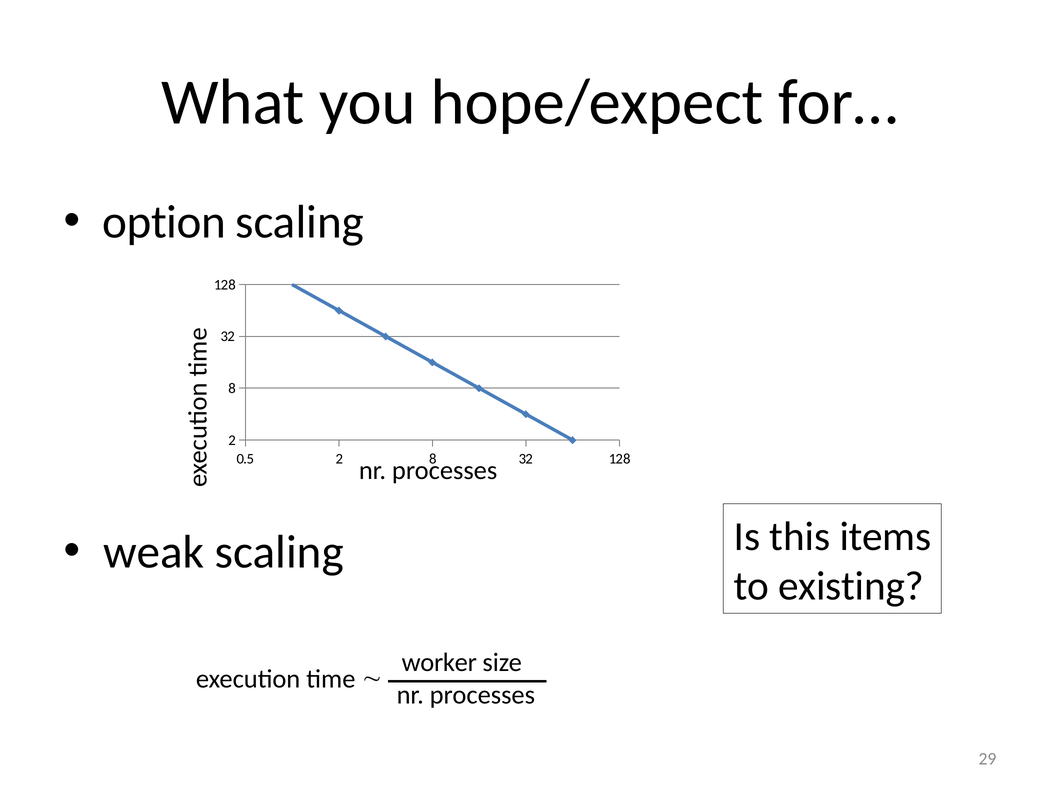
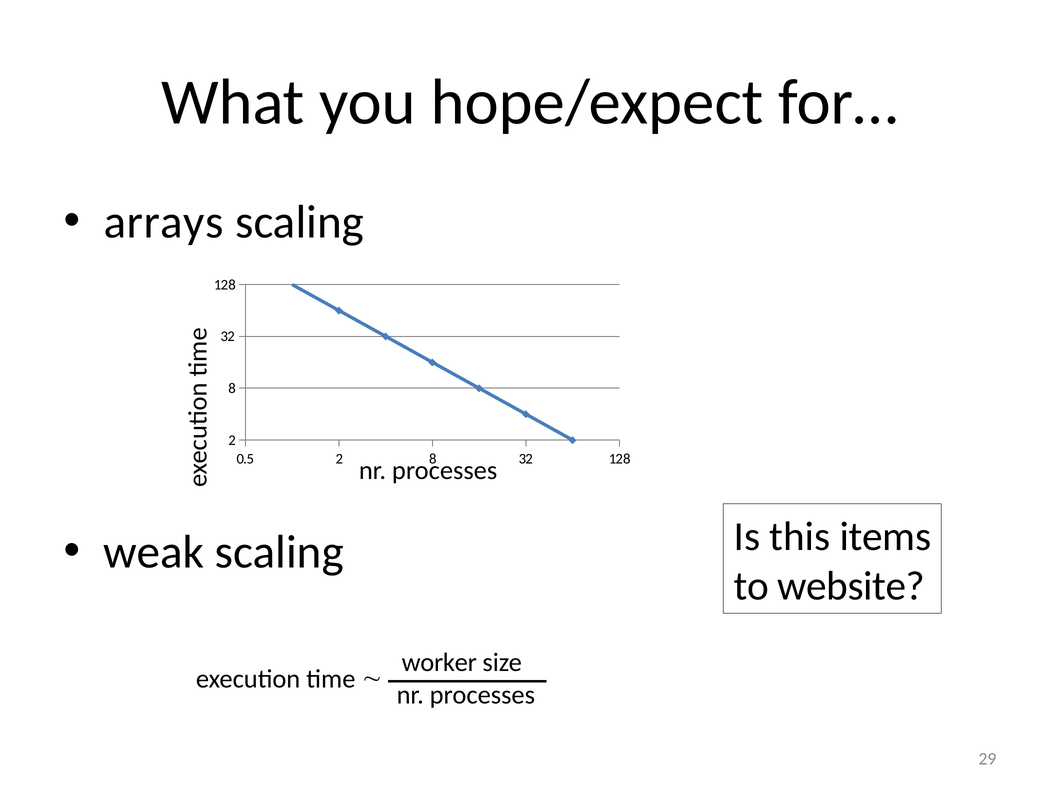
option: option -> arrays
existing: existing -> website
